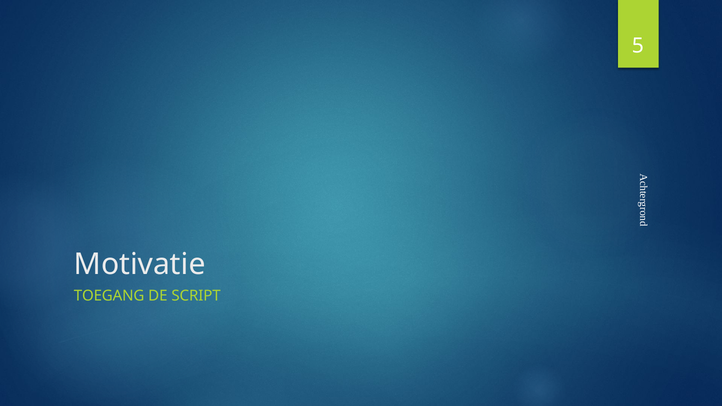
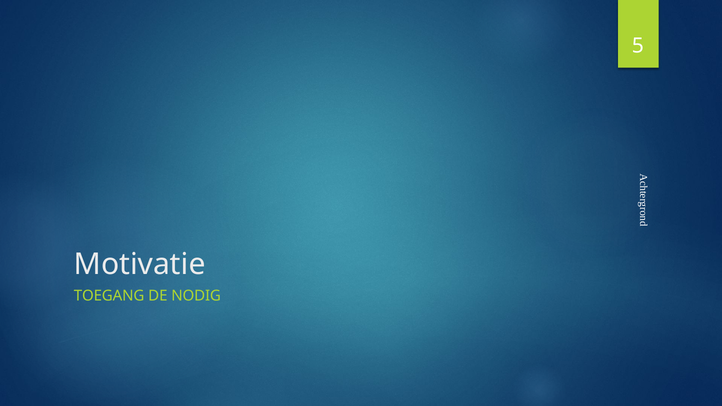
SCRIPT: SCRIPT -> NODIG
